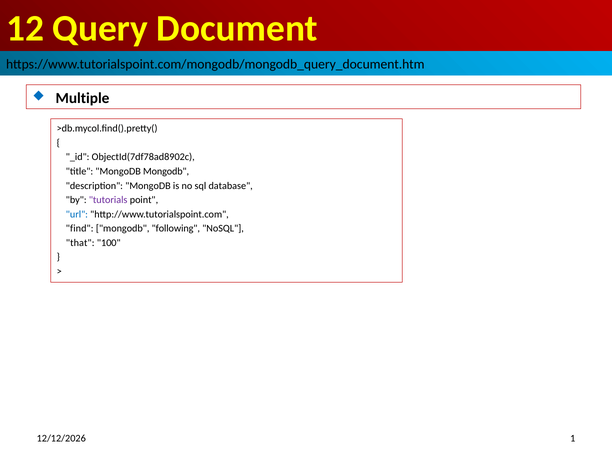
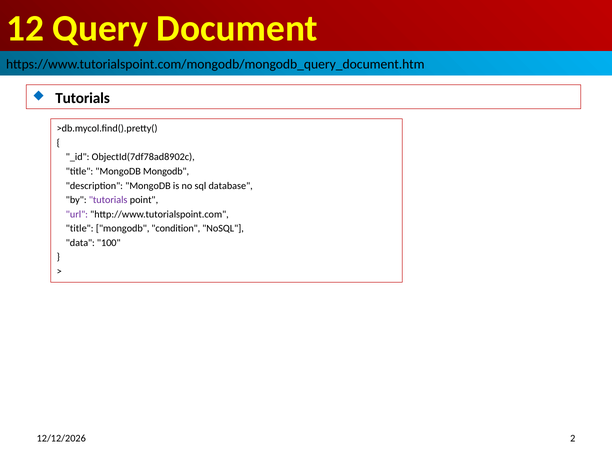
Multiple at (82, 98): Multiple -> Tutorials
url colour: blue -> purple
find at (80, 229): find -> title
following: following -> condition
that: that -> data
1: 1 -> 2
